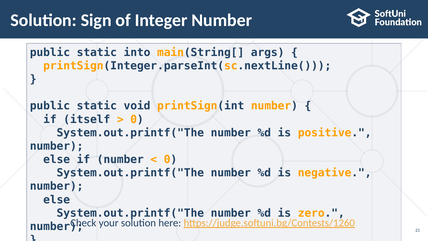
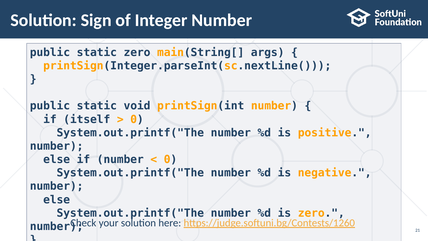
static into: into -> zero
